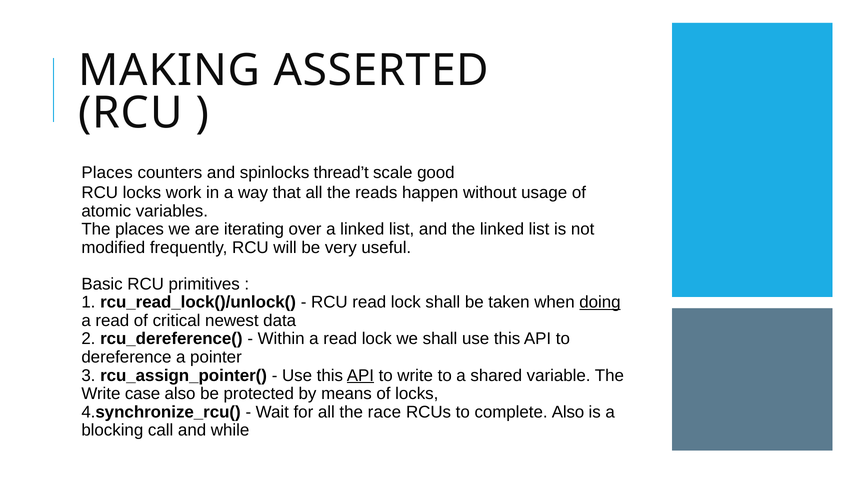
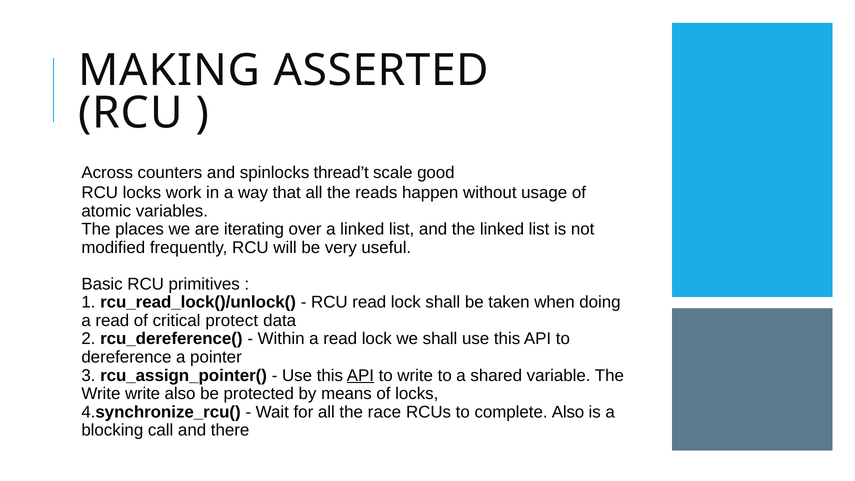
Places at (107, 173): Places -> Across
doing underline: present -> none
newest: newest -> protect
Write case: case -> write
while: while -> there
